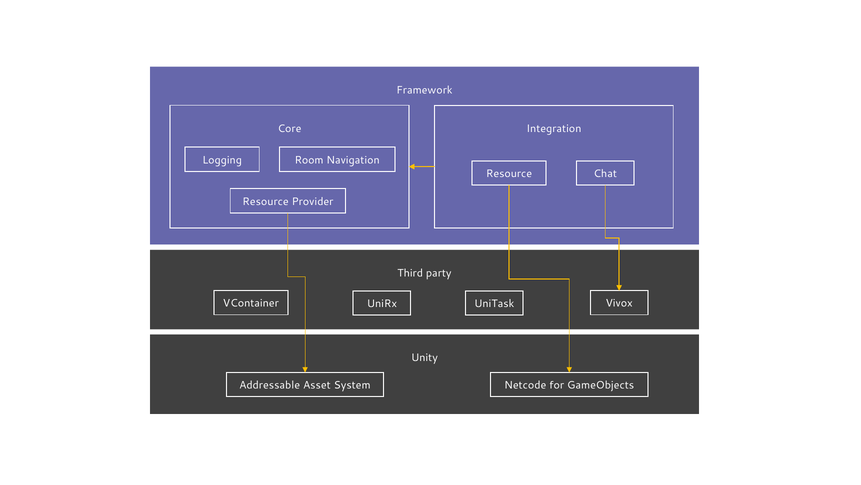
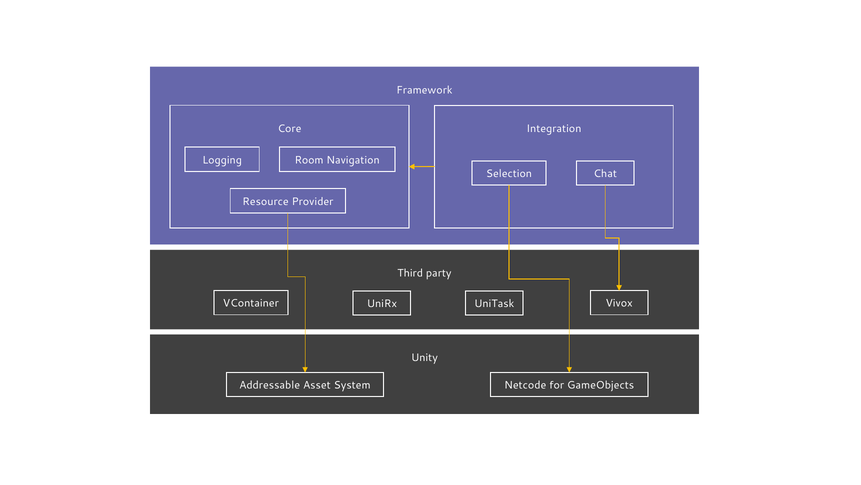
Resource at (509, 174): Resource -> Selection
